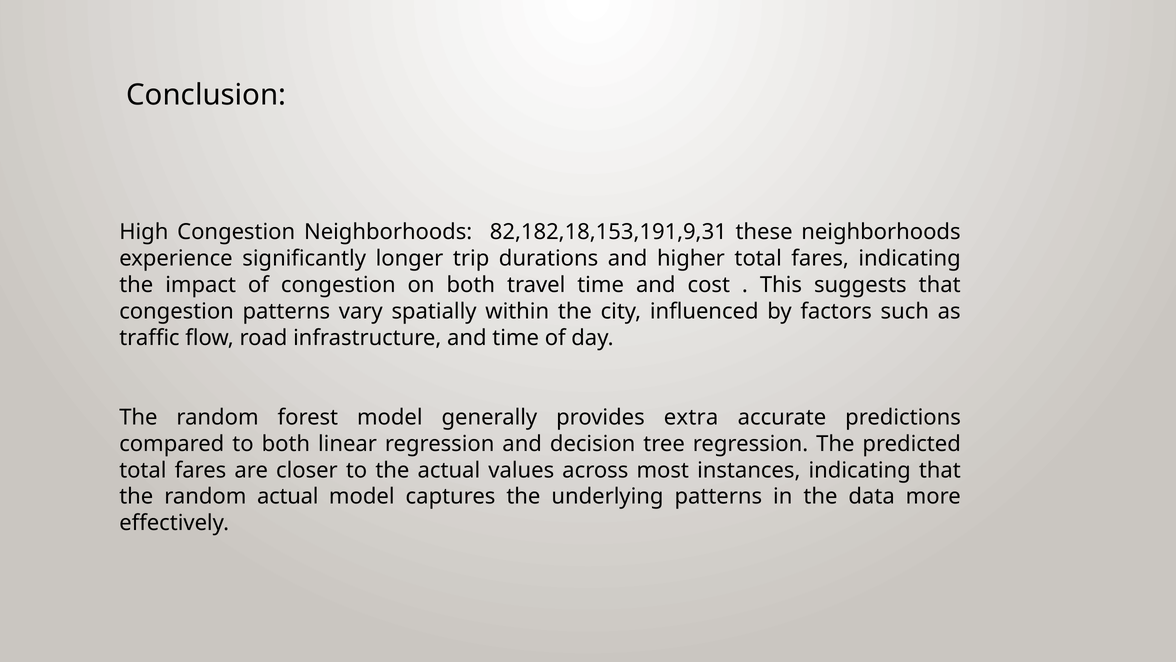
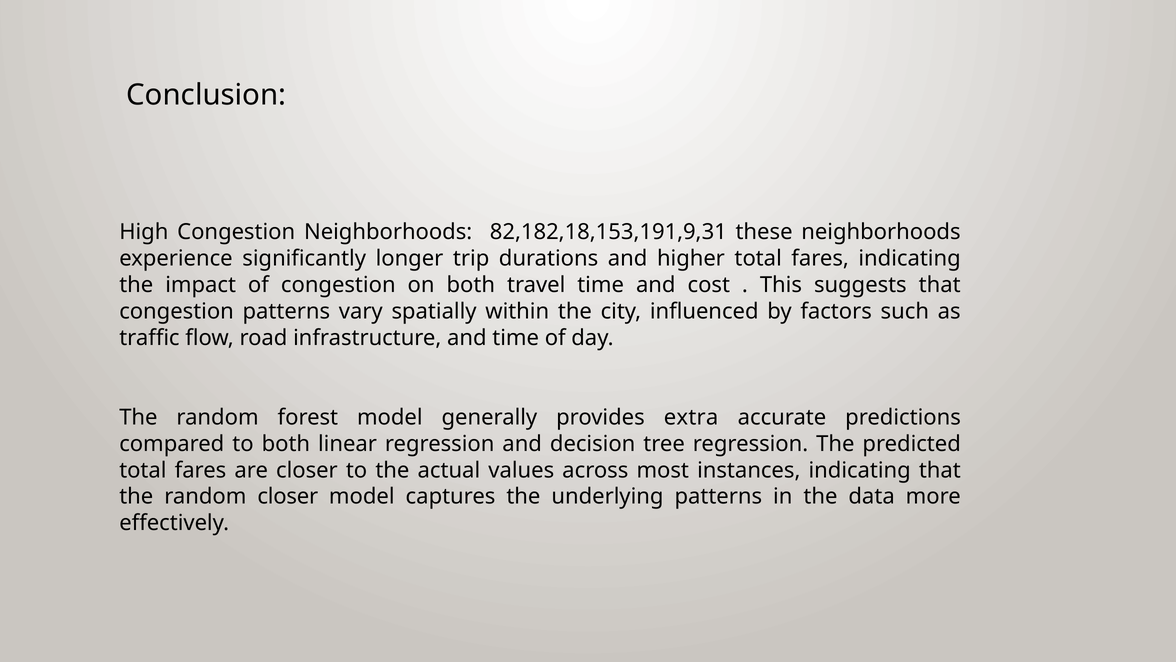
random actual: actual -> closer
